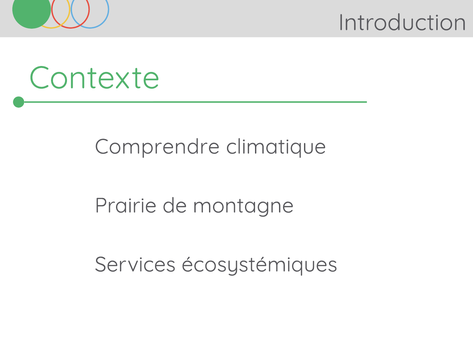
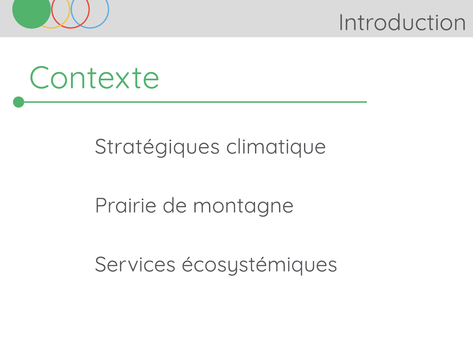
Comprendre: Comprendre -> Stratégiques
